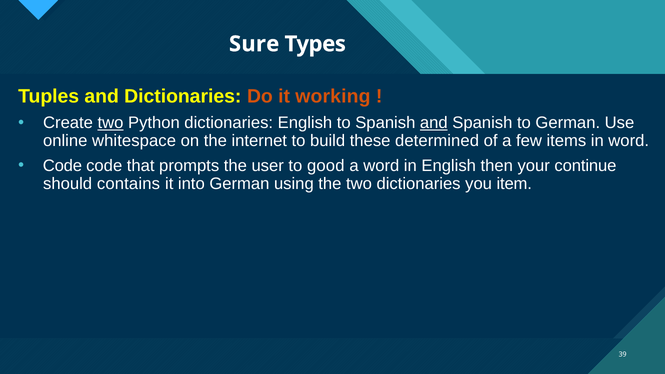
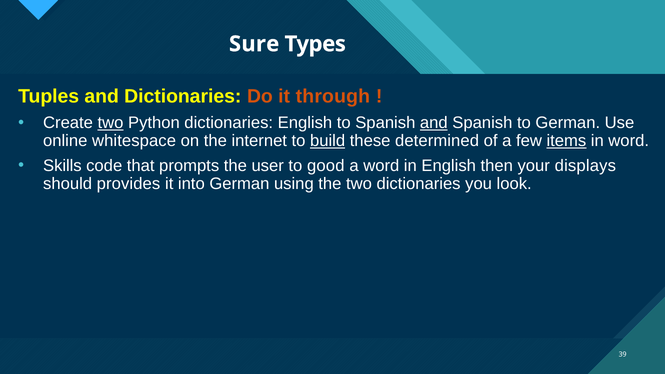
working: working -> through
build underline: none -> present
items underline: none -> present
Code at (62, 166): Code -> Skills
continue: continue -> displays
contains: contains -> provides
item: item -> look
